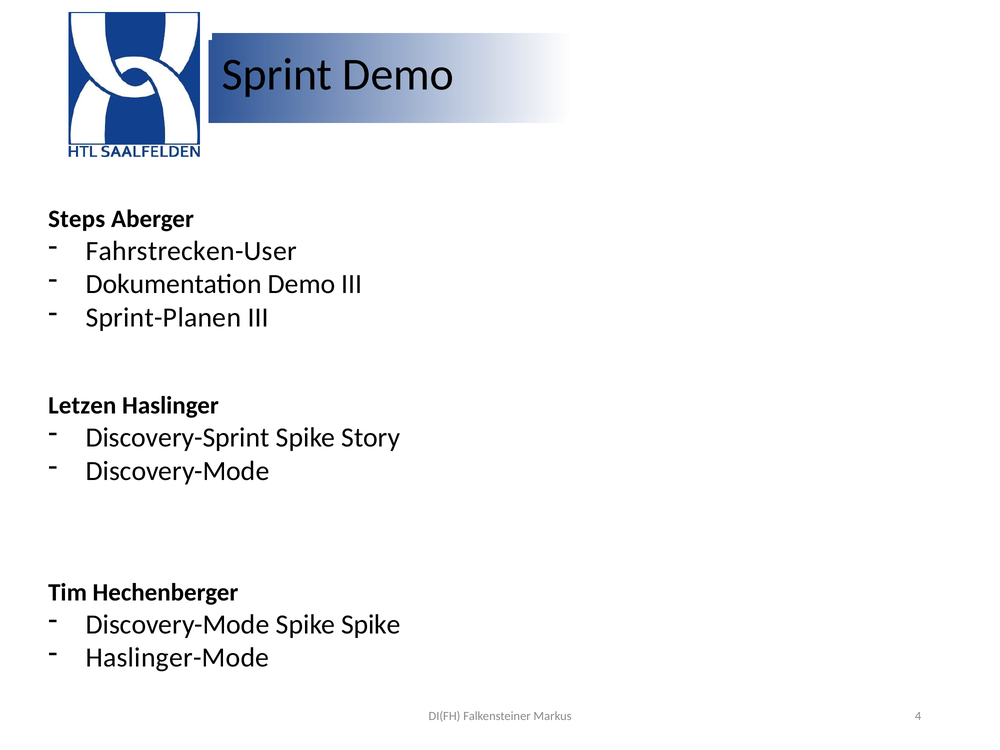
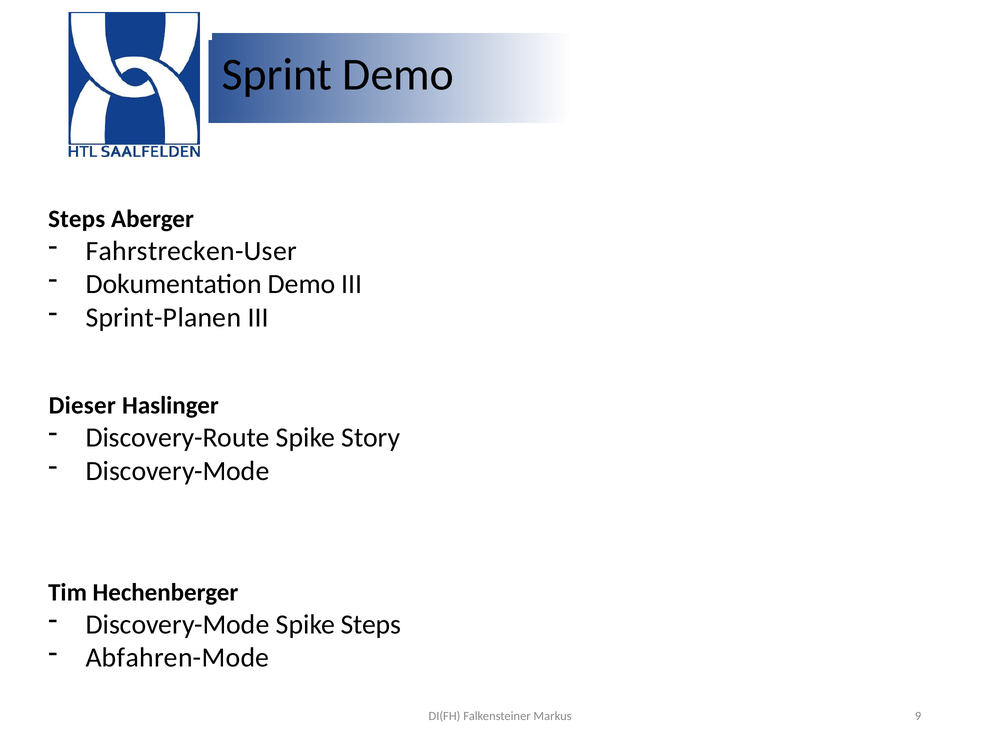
Letzen: Letzen -> Dieser
Discovery-Sprint: Discovery-Sprint -> Discovery-Route
Spike Spike: Spike -> Steps
Haslinger-Mode: Haslinger-Mode -> Abfahren-Mode
4: 4 -> 9
